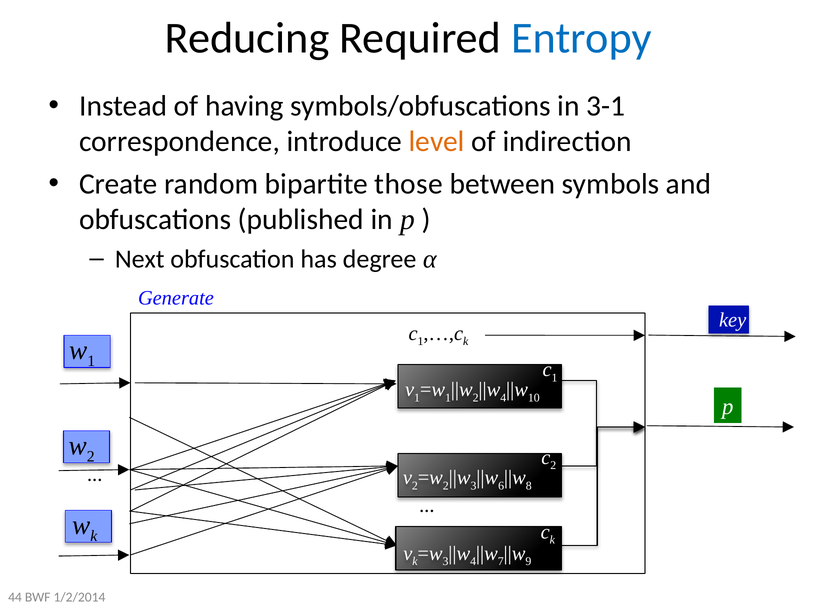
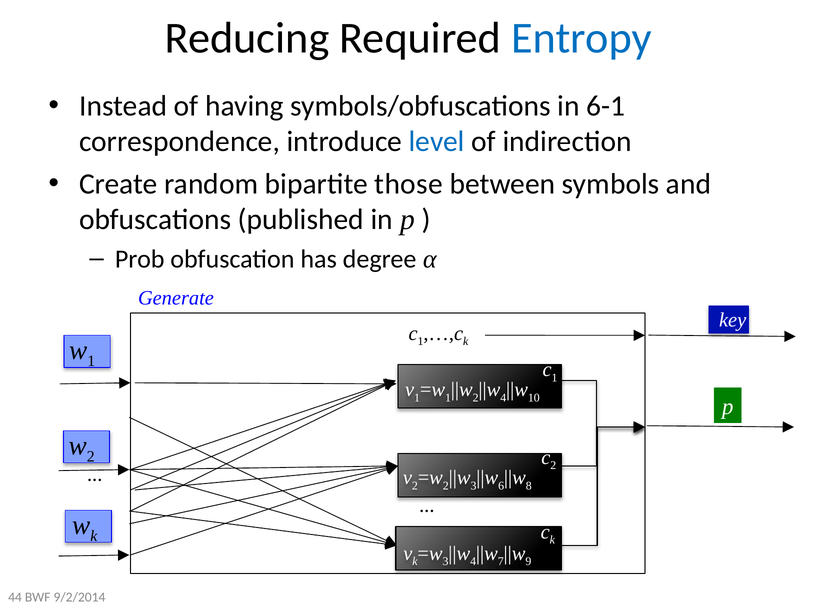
3-1: 3-1 -> 6-1
level colour: orange -> blue
Next: Next -> Prob
1/2/2014: 1/2/2014 -> 9/2/2014
